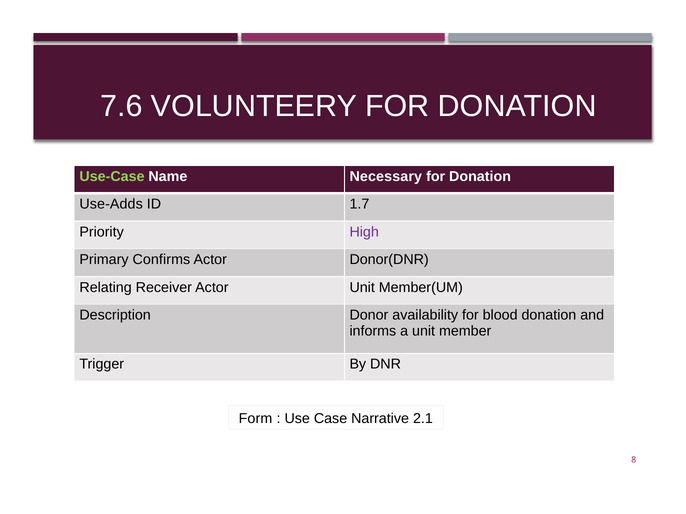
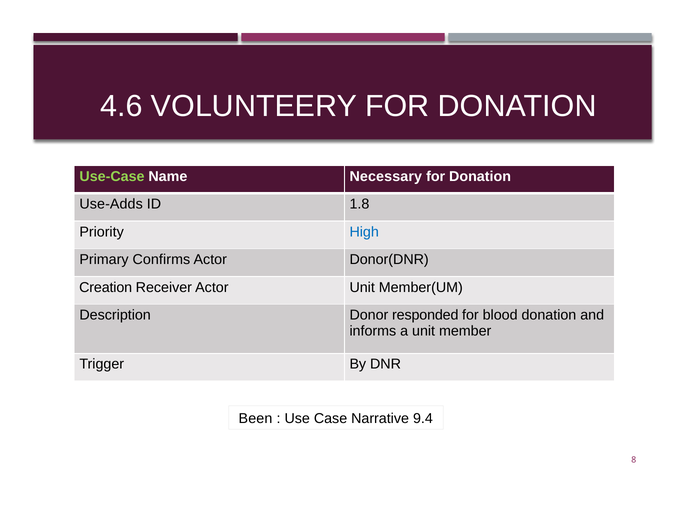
7.6: 7.6 -> 4.6
1.7: 1.7 -> 1.8
High colour: purple -> blue
Relating: Relating -> Creation
availability: availability -> responded
Form: Form -> Been
2.1: 2.1 -> 9.4
